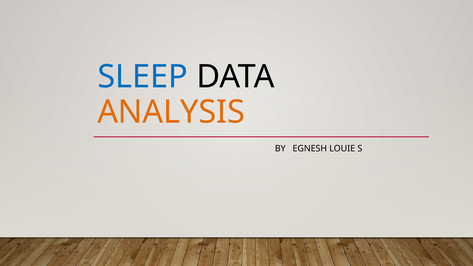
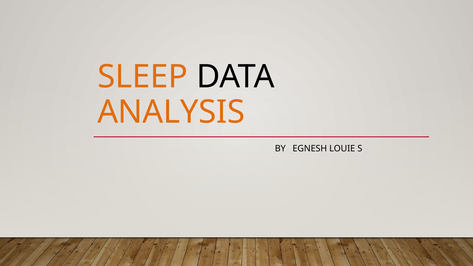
SLEEP colour: blue -> orange
